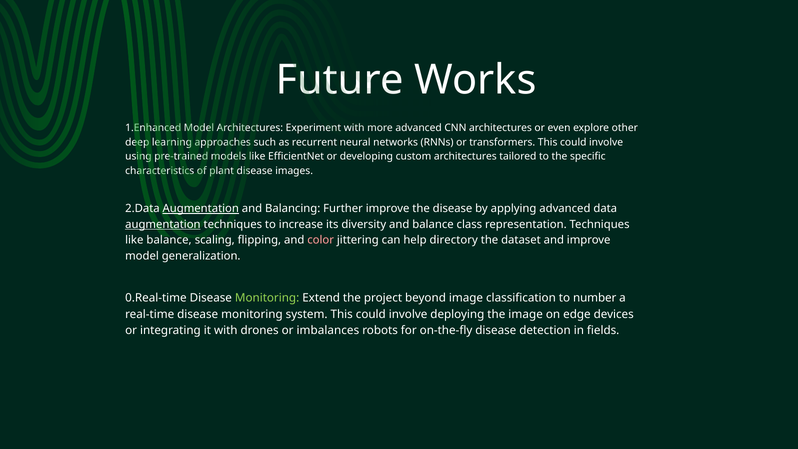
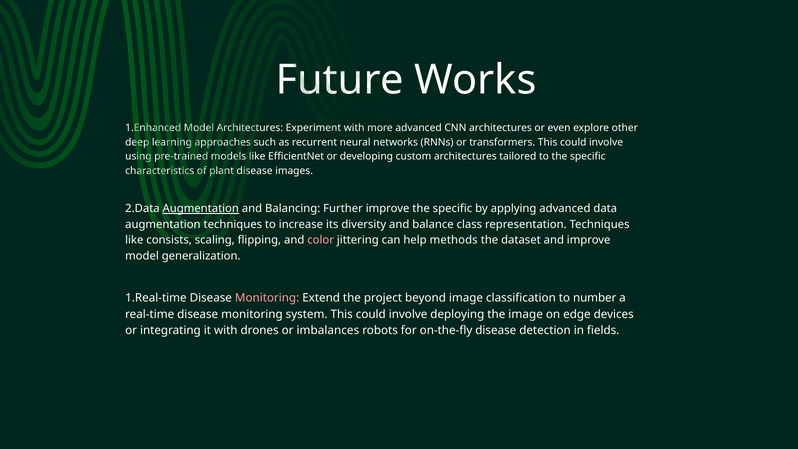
improve the disease: disease -> specific
augmentation at (163, 224) underline: present -> none
like balance: balance -> consists
directory: directory -> methods
0.Real-time: 0.Real-time -> 1.Real-time
Monitoring at (267, 298) colour: light green -> pink
